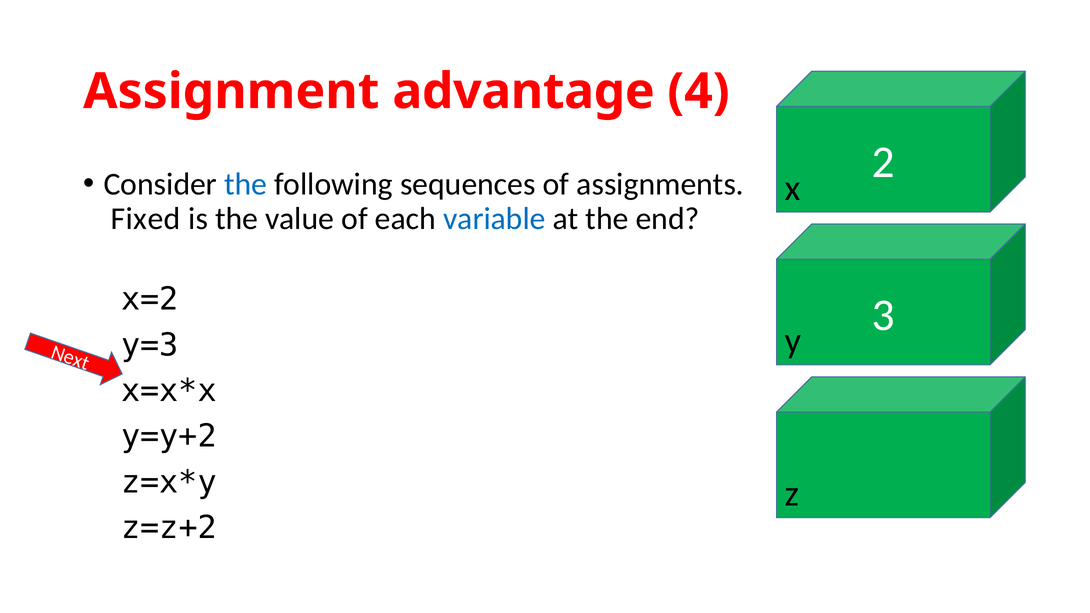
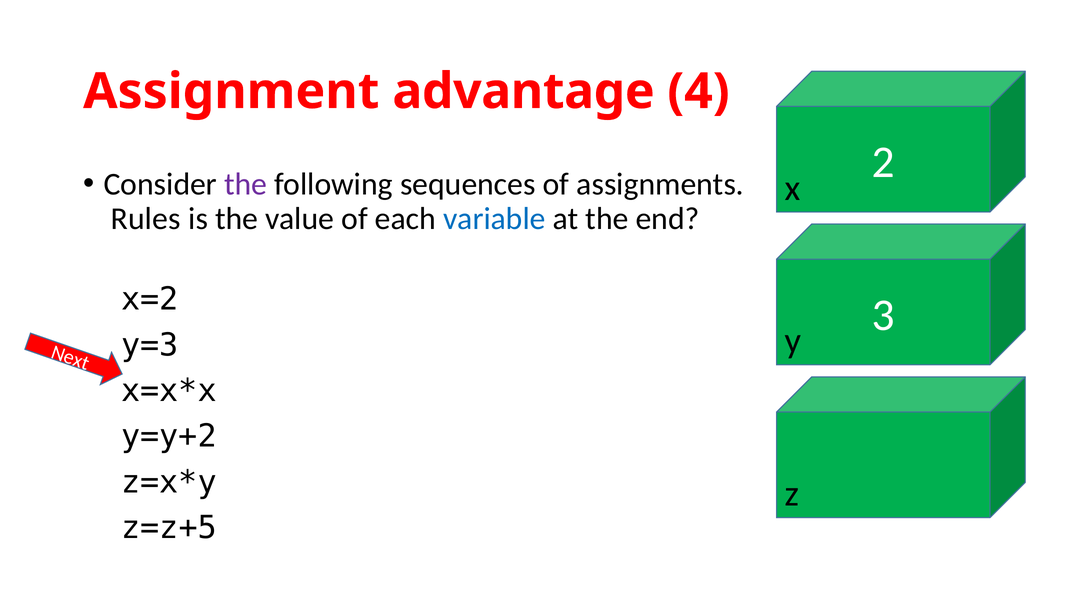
the at (246, 184) colour: blue -> purple
Fixed: Fixed -> Rules
z=z+2: z=z+2 -> z=z+5
